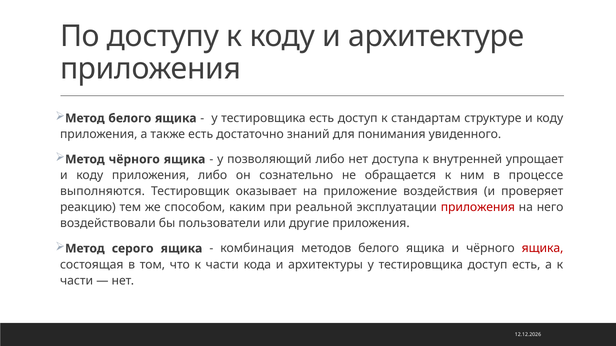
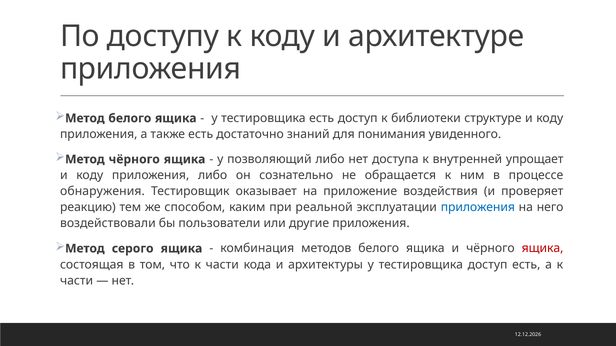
стандартам: стандартам -> библиотеки
выполняются: выполняются -> обнаружения
приложения at (478, 208) colour: red -> blue
